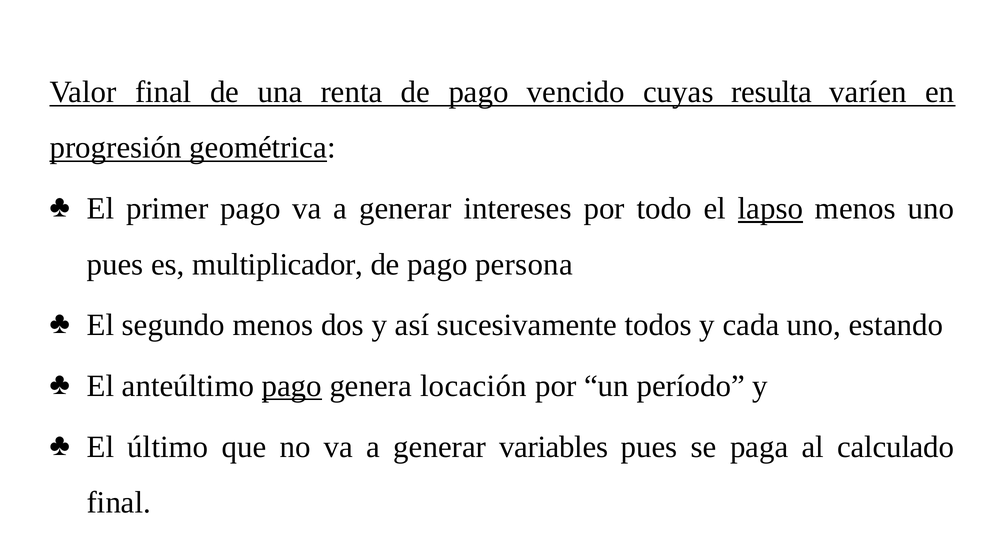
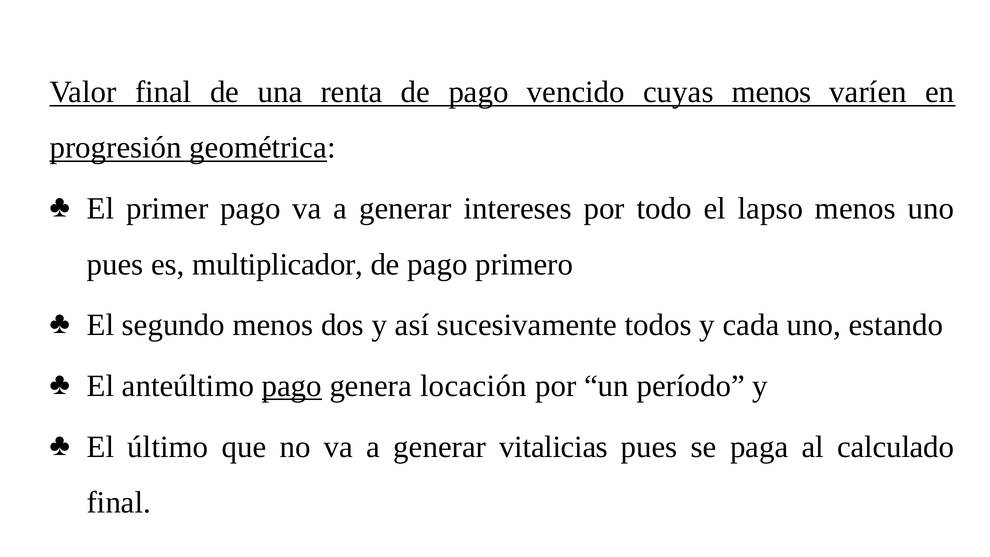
cuyas resulta: resulta -> menos
lapso underline: present -> none
persona: persona -> primero
variables: variables -> vitalicias
